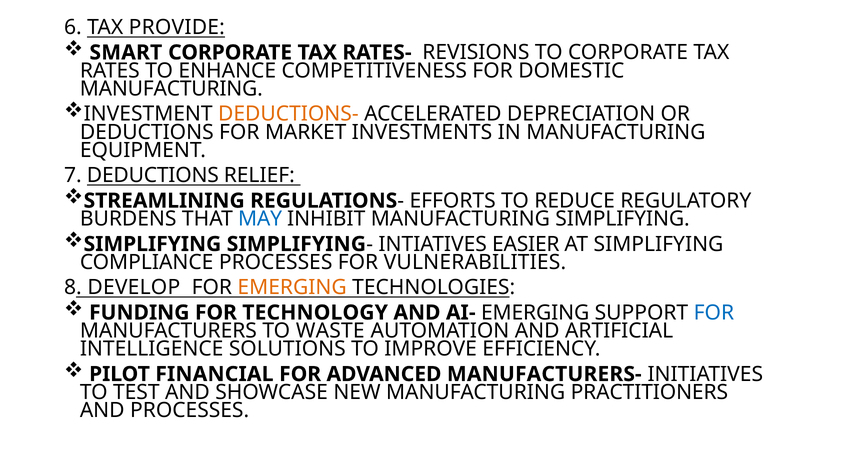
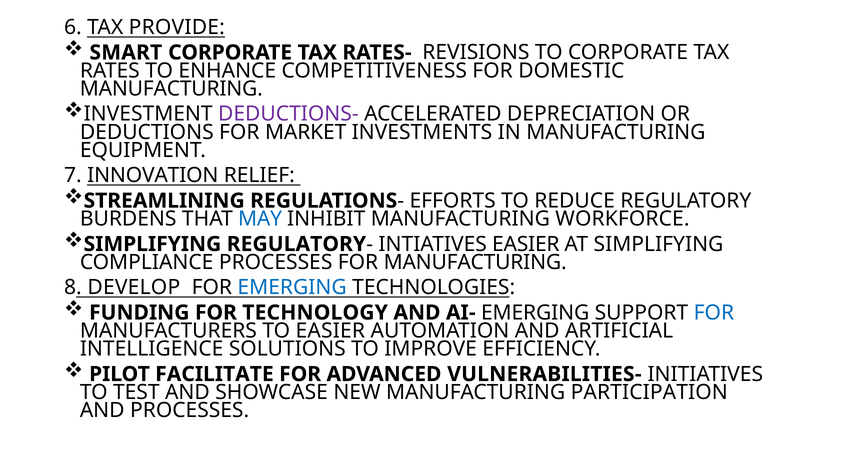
DEDUCTIONS- colour: orange -> purple
7 DEDUCTIONS: DEDUCTIONS -> INNOVATION
MANUFACTURING SIMPLIFYING: SIMPLIFYING -> WORKFORCE
SIMPLIFYING SIMPLIFYING: SIMPLIFYING -> REGULATORY
FOR VULNERABILITIES: VULNERABILITIES -> MANUFACTURING
EMERGING at (292, 287) colour: orange -> blue
TO WASTE: WASTE -> EASIER
FINANCIAL: FINANCIAL -> FACILITATE
MANUFACTURERS-: MANUFACTURERS- -> VULNERABILITIES-
PRACTITIONERS: PRACTITIONERS -> PARTICIPATION
